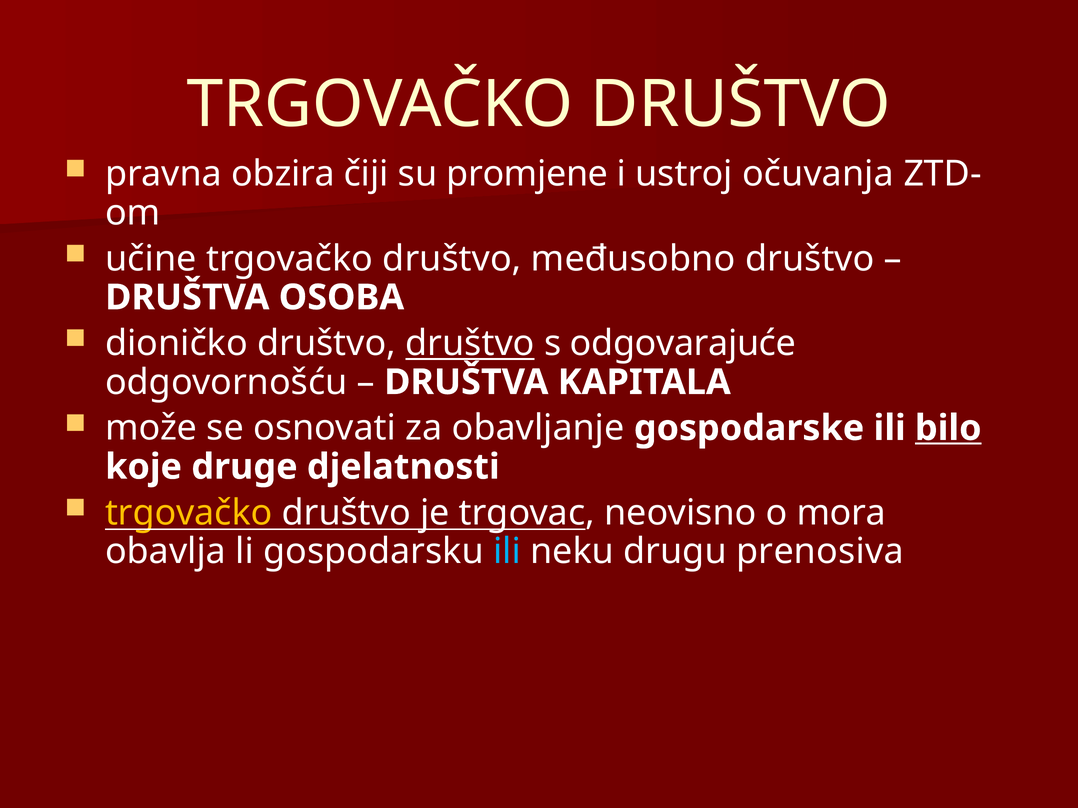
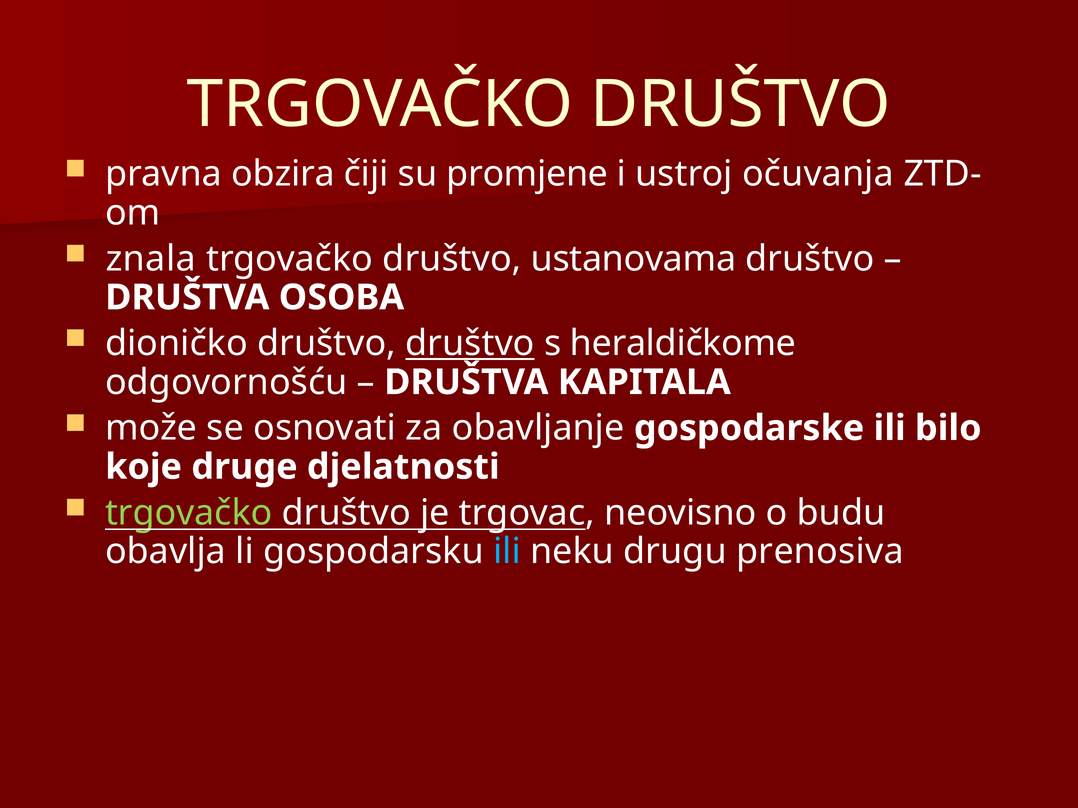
učine: učine -> znala
međusobno: međusobno -> ustanovama
odgovarajuće: odgovarajuće -> heraldičkome
bilo underline: present -> none
trgovačko at (189, 513) colour: yellow -> light green
mora: mora -> budu
